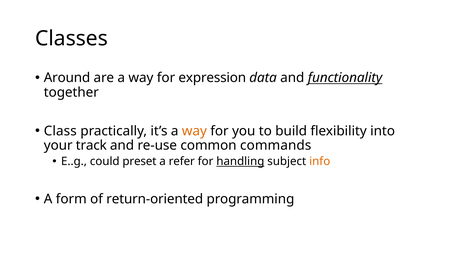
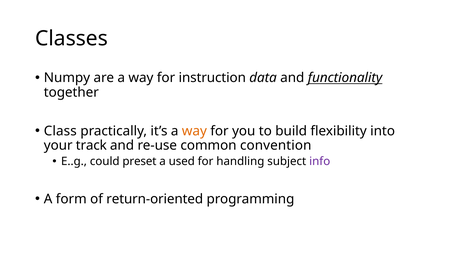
Around: Around -> Numpy
expression: expression -> instruction
commands: commands -> convention
refer: refer -> used
handling underline: present -> none
info colour: orange -> purple
